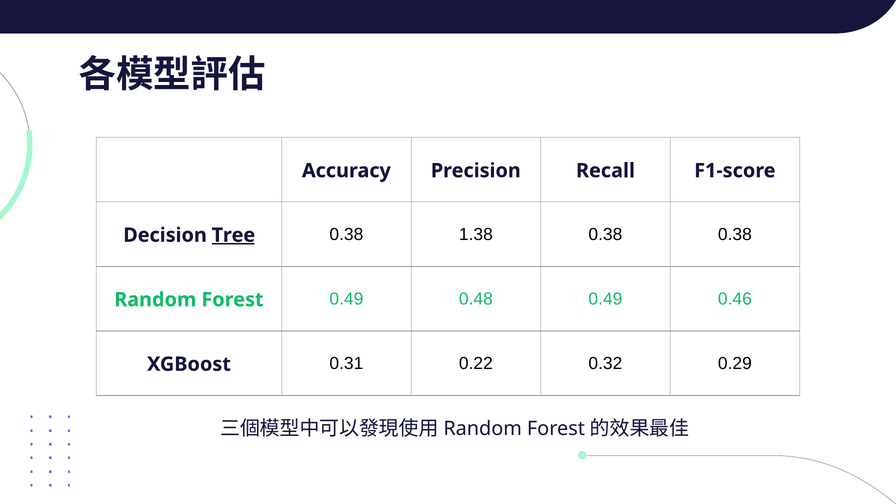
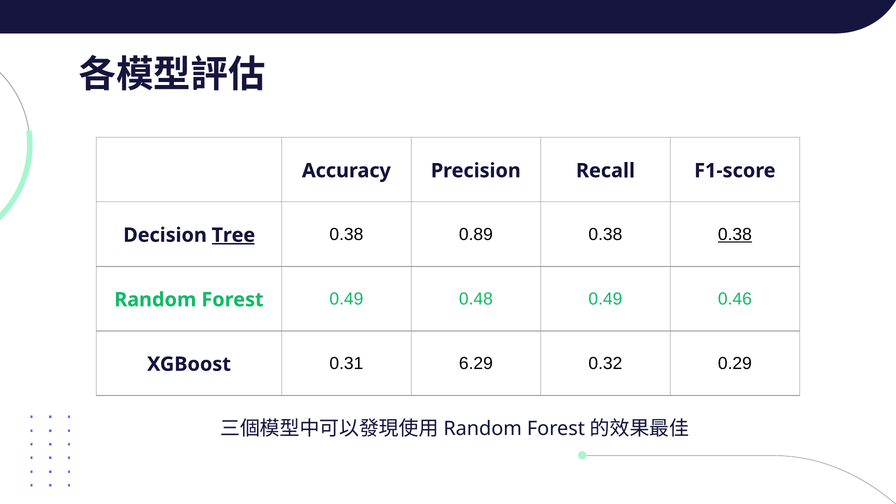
1.38: 1.38 -> 0.89
0.38 at (735, 234) underline: none -> present
0.22: 0.22 -> 6.29
